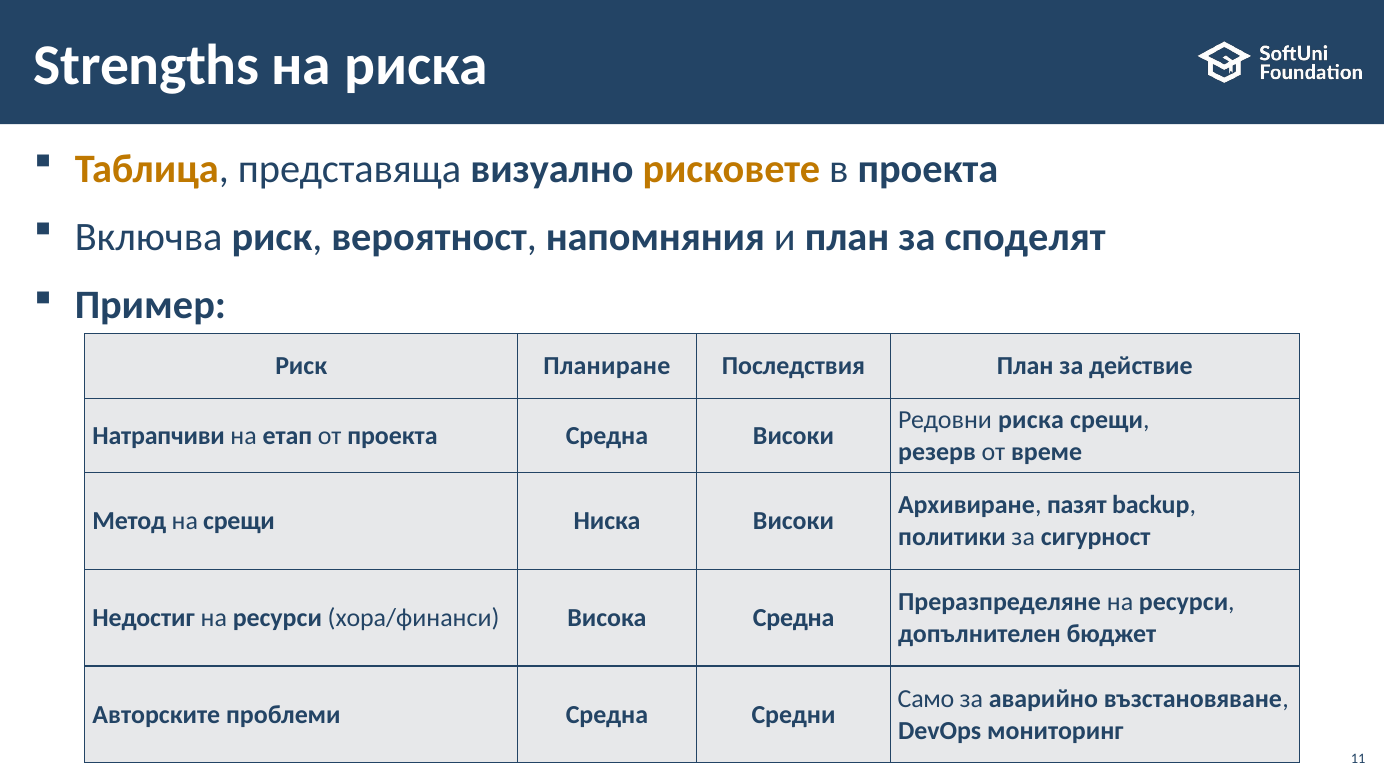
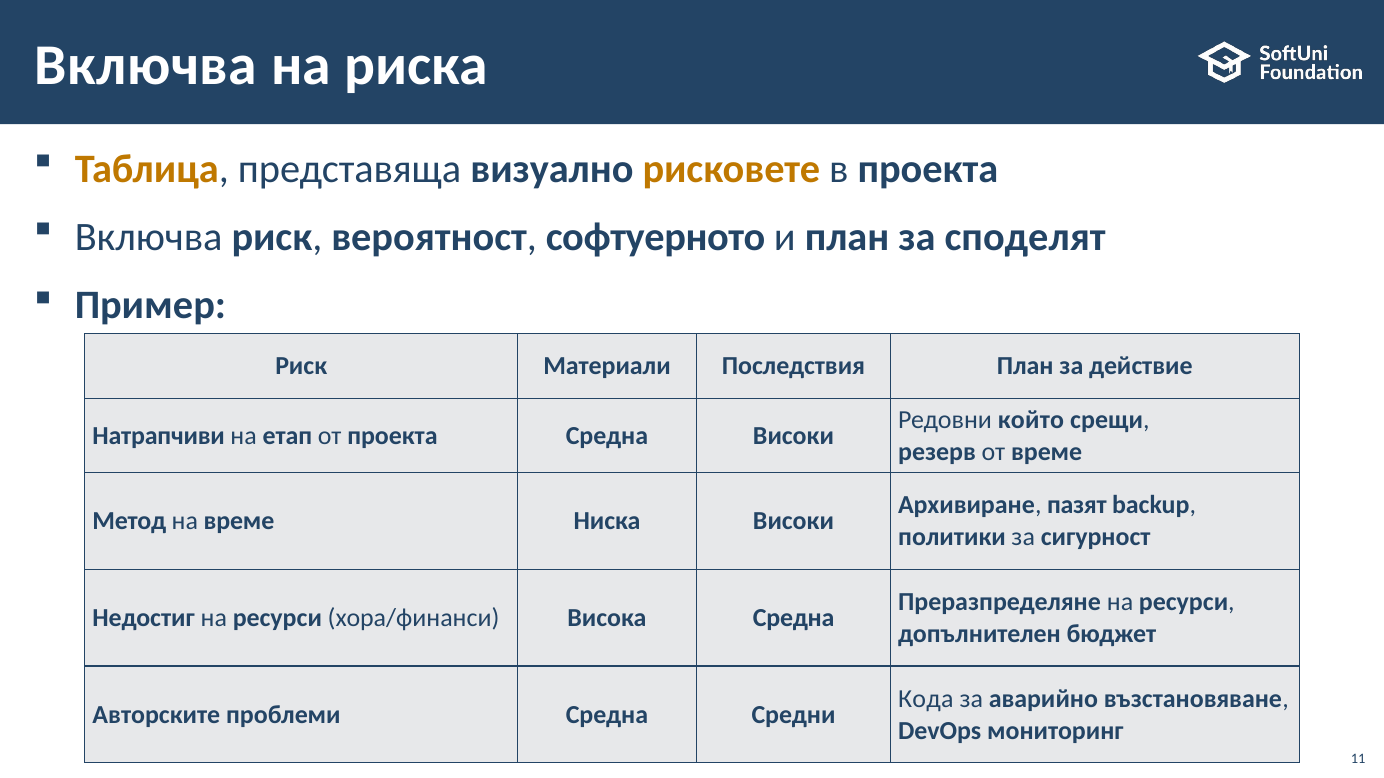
Strengths at (146, 66): Strengths -> Включва
напомняния: напомняния -> софтуерното
Планиране: Планиране -> Материали
Редовни риска: риска -> който
на срещи: срещи -> време
Само: Само -> Кода
